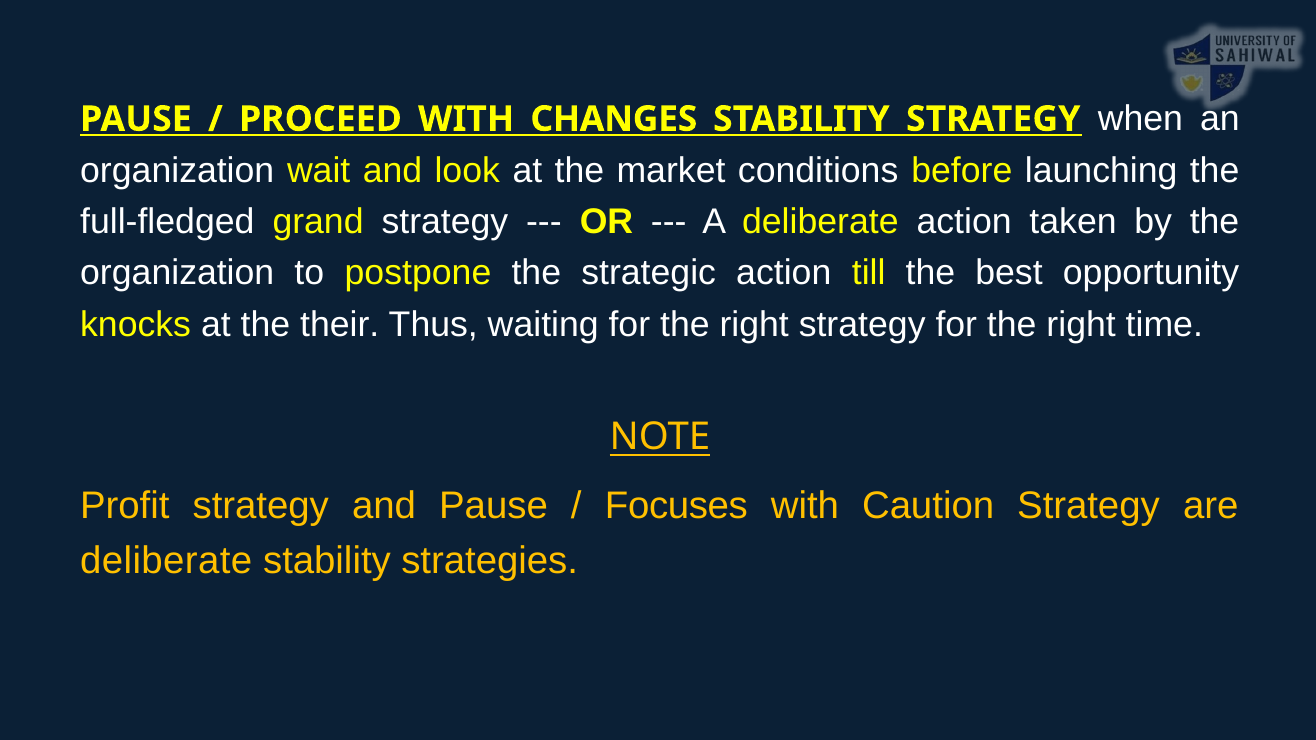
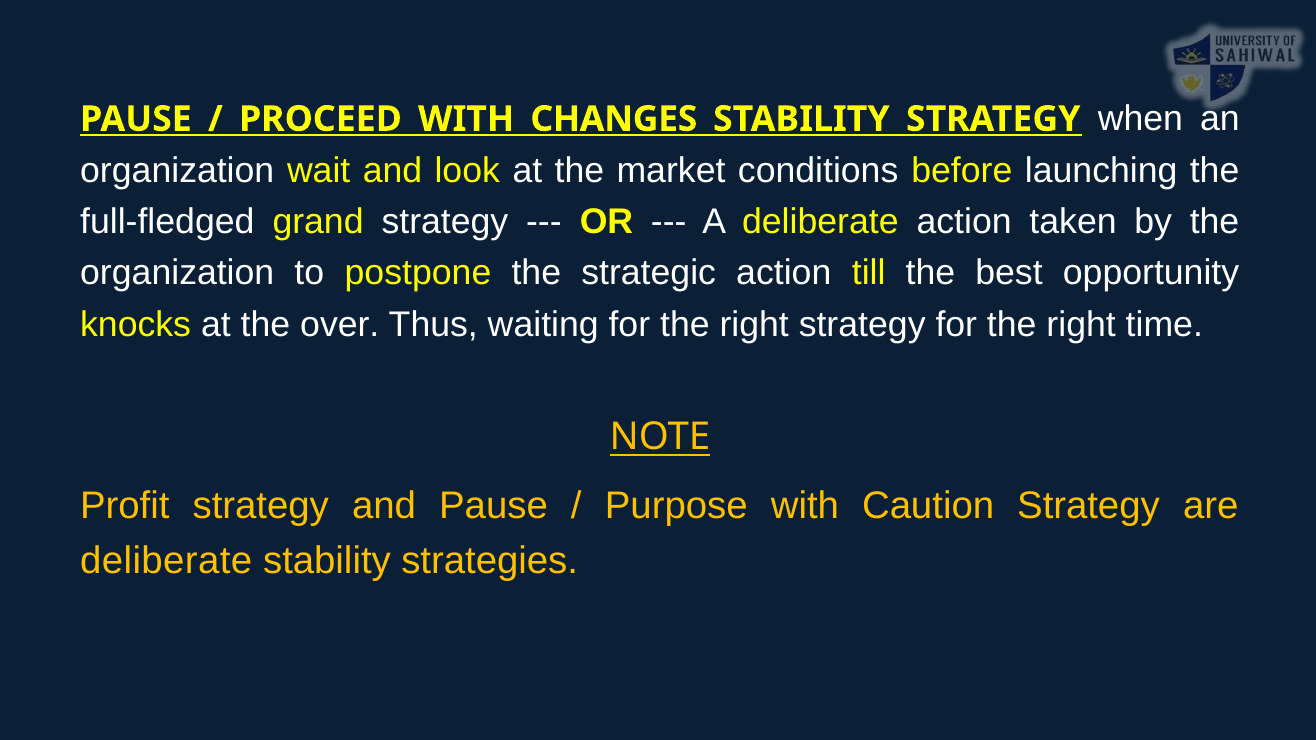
their: their -> over
Focuses: Focuses -> Purpose
